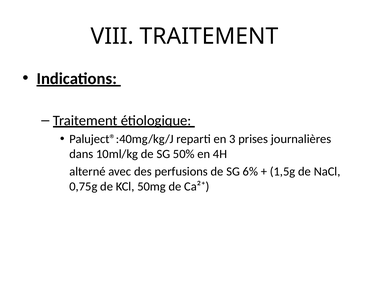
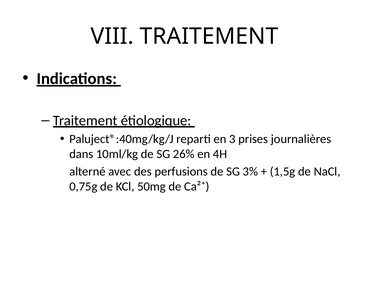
50%: 50% -> 26%
6%: 6% -> 3%
